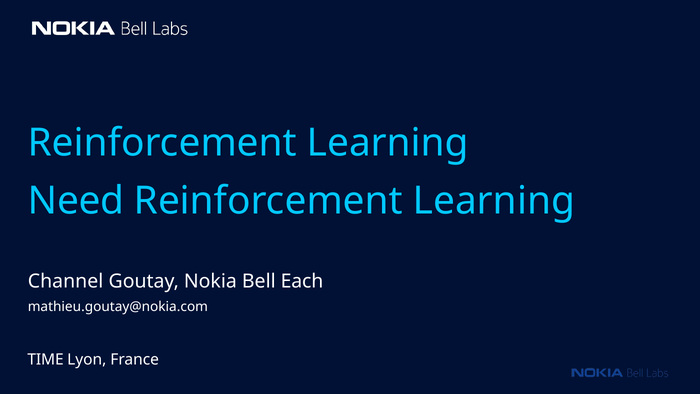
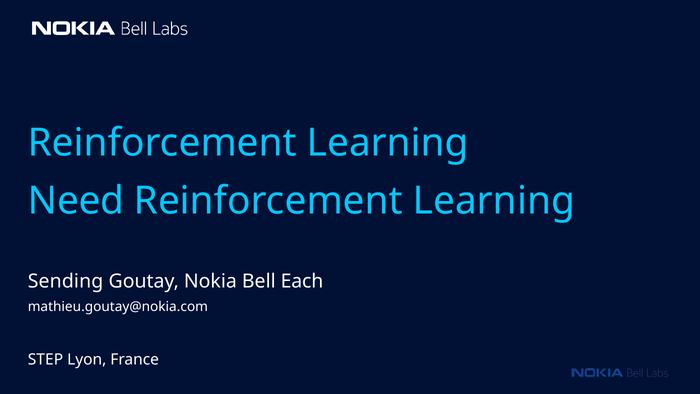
Channel: Channel -> Sending
TIME: TIME -> STEP
